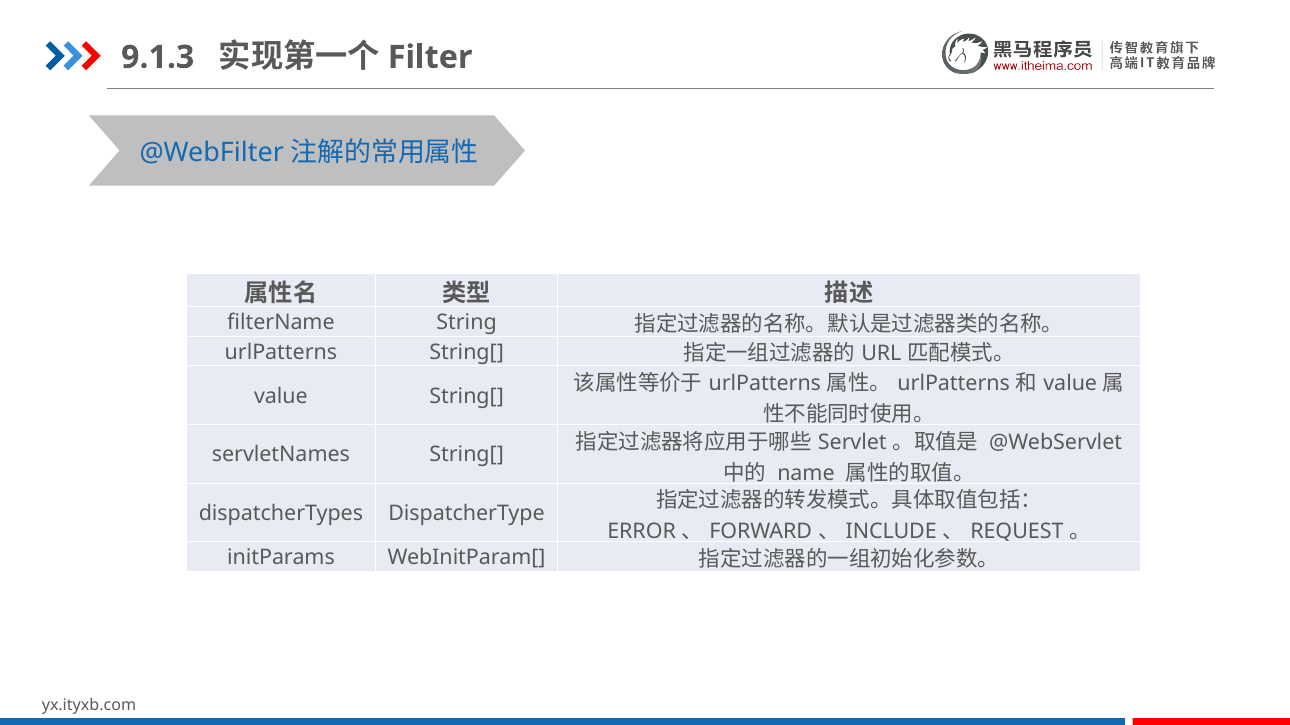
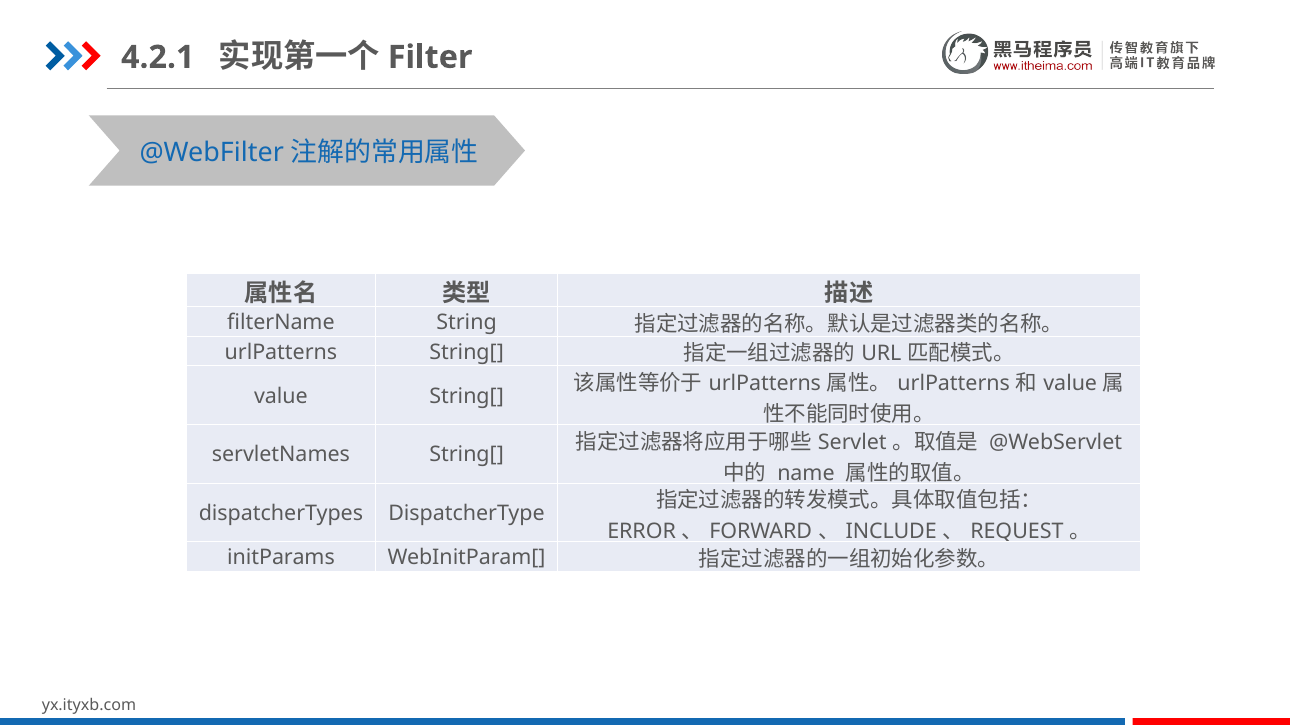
9.1.3: 9.1.3 -> 4.2.1
